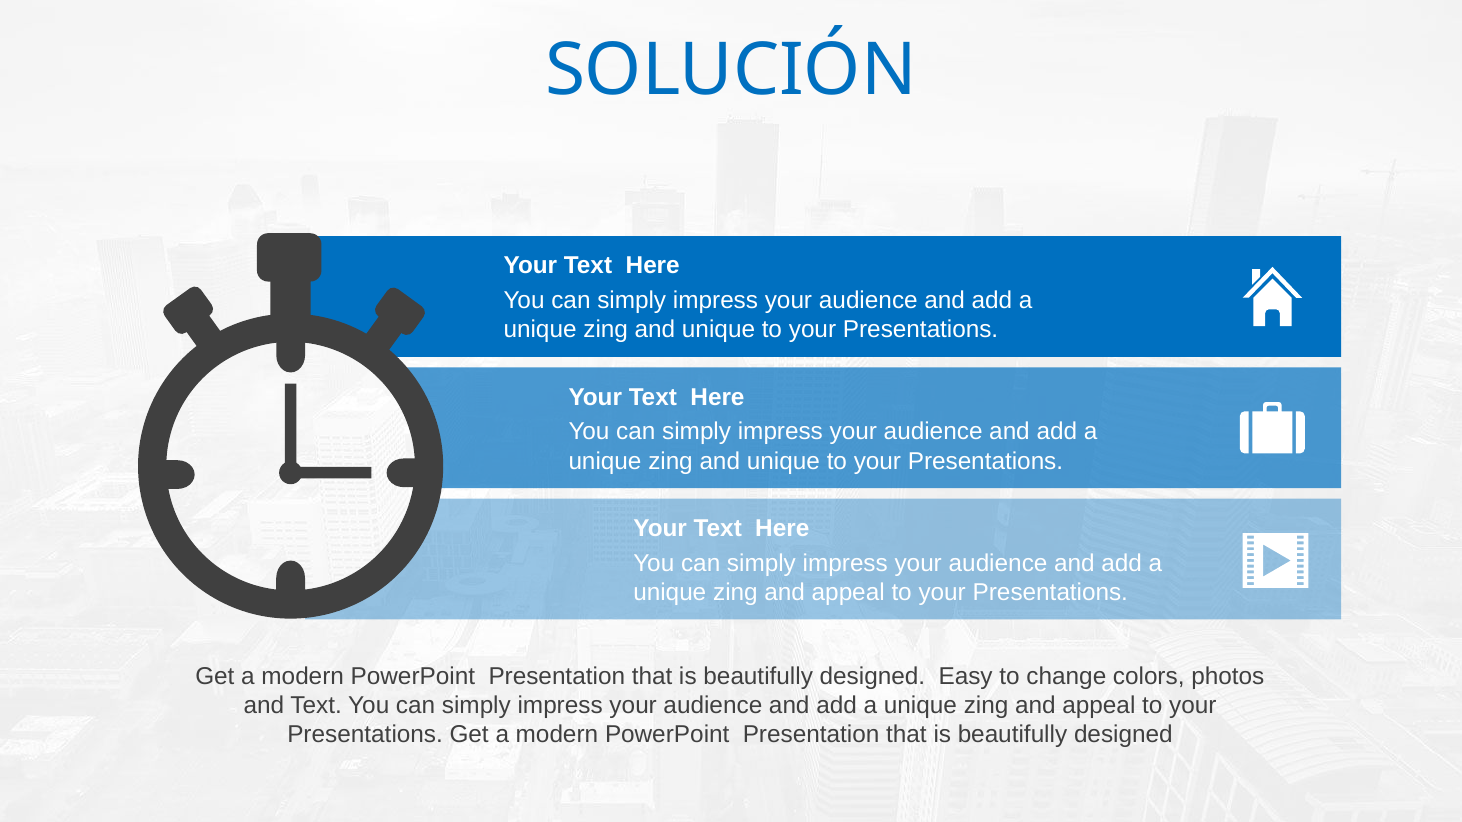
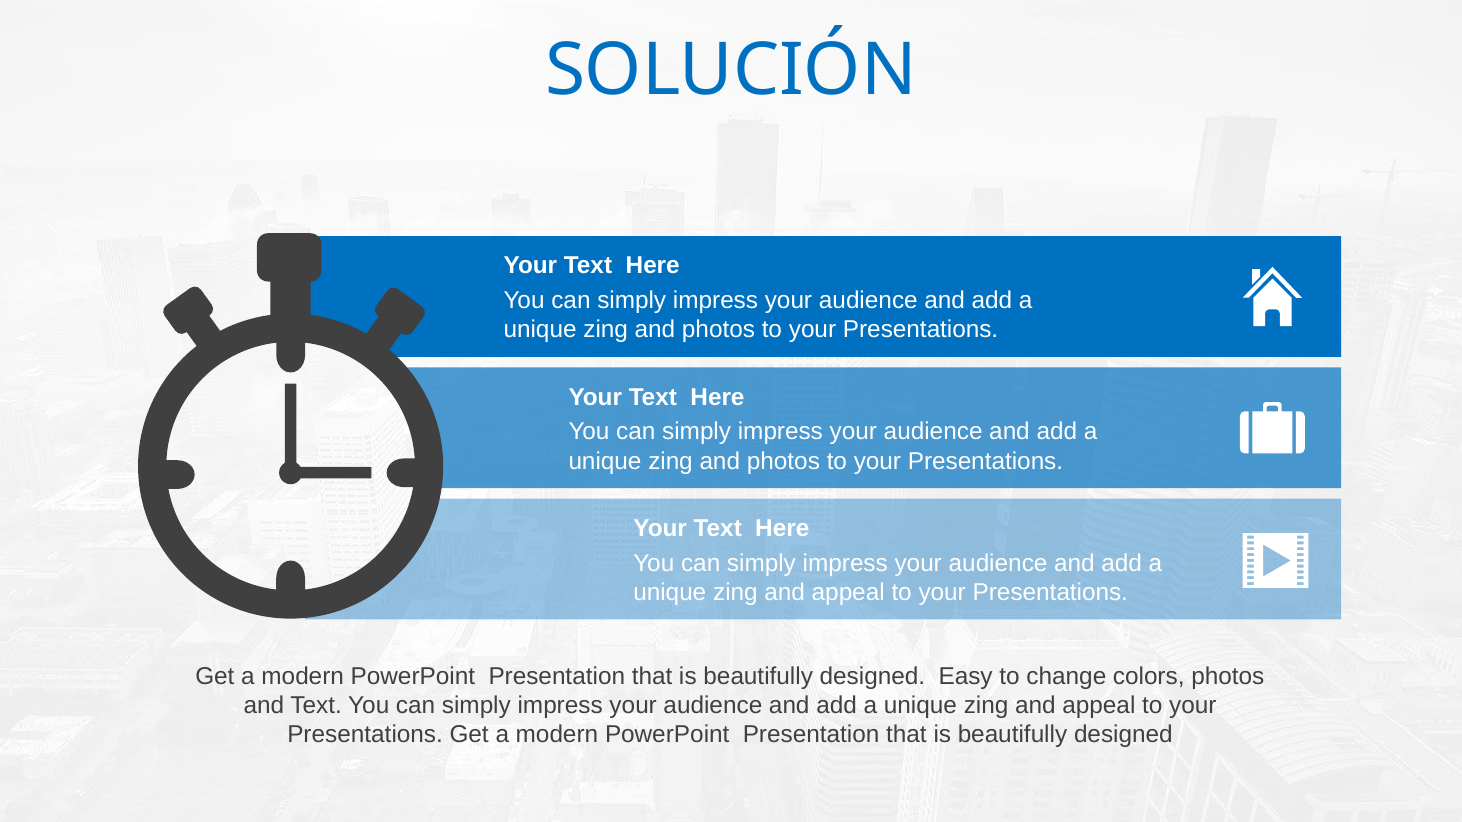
unique at (719, 330): unique -> photos
unique at (783, 461): unique -> photos
